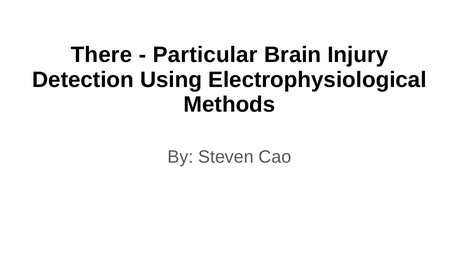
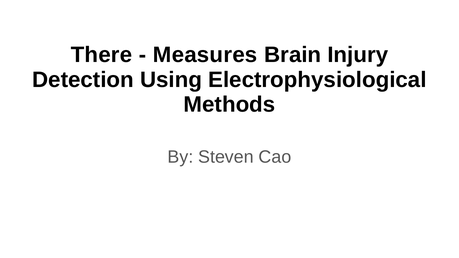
Particular: Particular -> Measures
